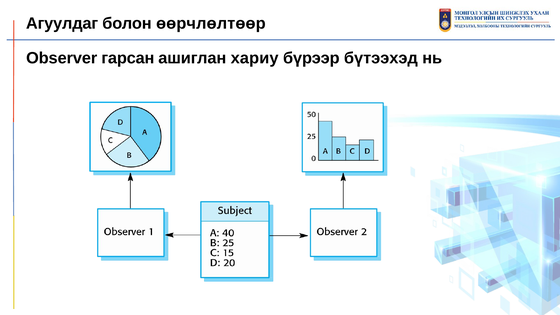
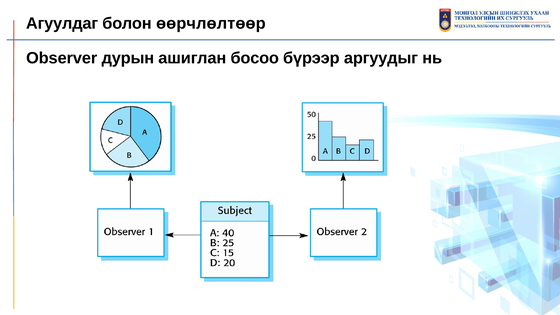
гарсан: гарсан -> дурын
хариу: хариу -> босоо
бүтээхэд: бүтээхэд -> аргуудыг
